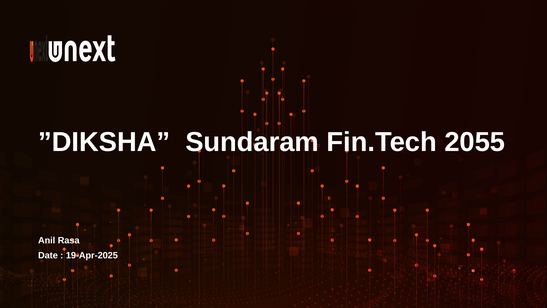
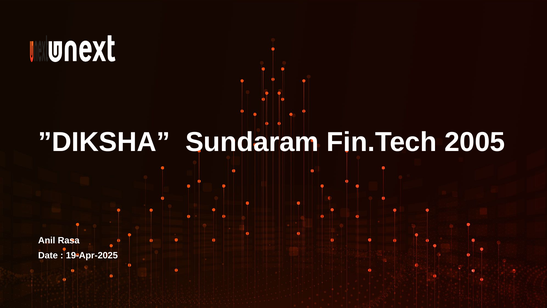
2055: 2055 -> 2005
